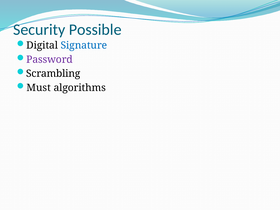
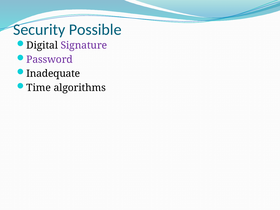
Signature colour: blue -> purple
Scrambling: Scrambling -> Inadequate
Must: Must -> Time
